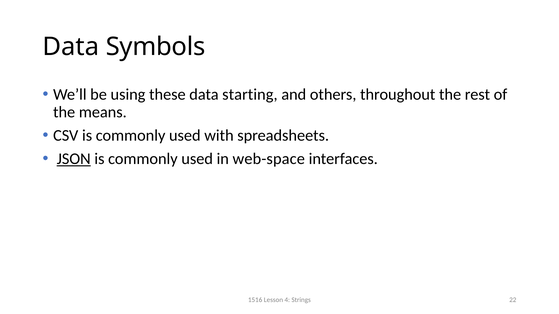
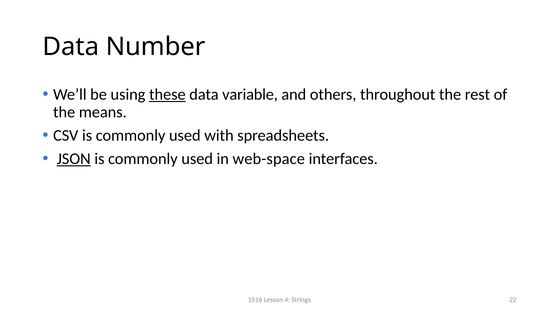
Symbols: Symbols -> Number
these underline: none -> present
starting: starting -> variable
